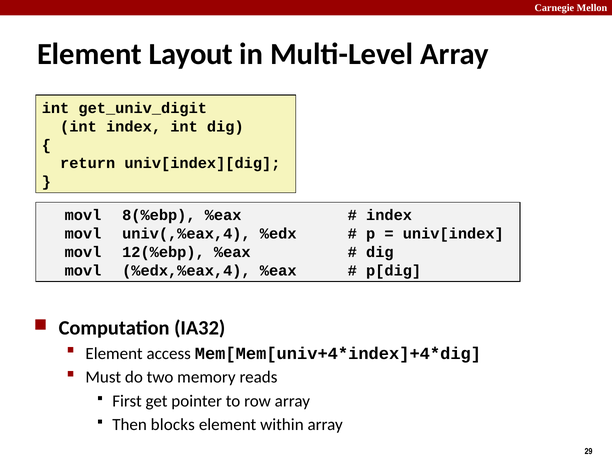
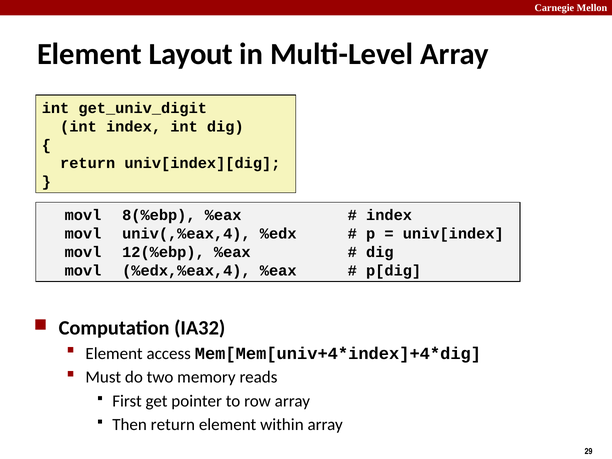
Then blocks: blocks -> return
